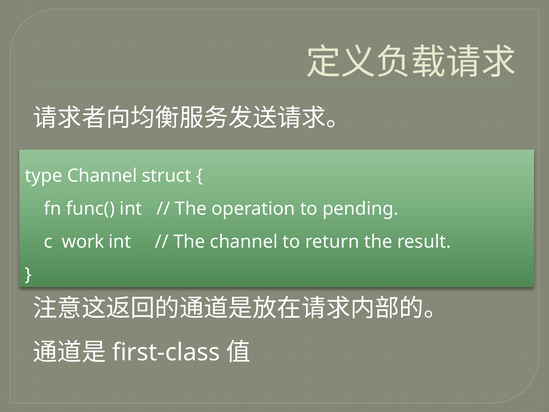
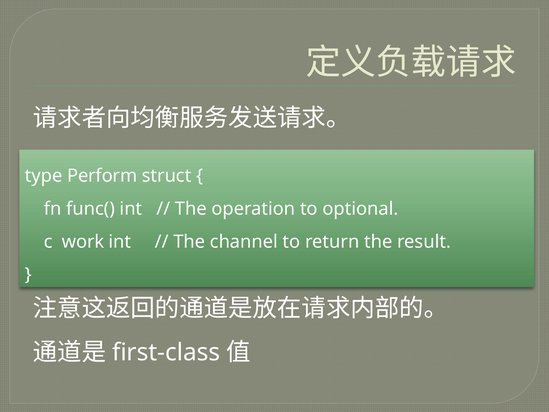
type Channel: Channel -> Perform
pending: pending -> optional
